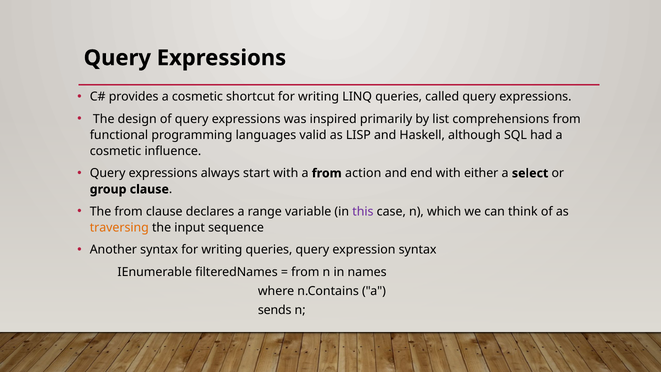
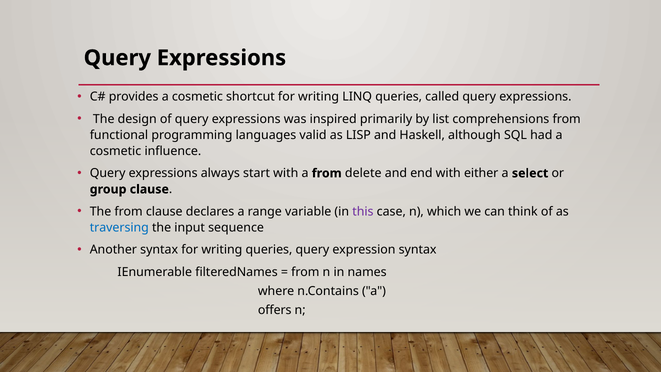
action: action -> delete
traversing colour: orange -> blue
sends: sends -> offers
